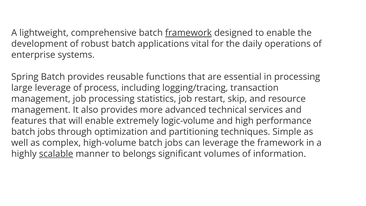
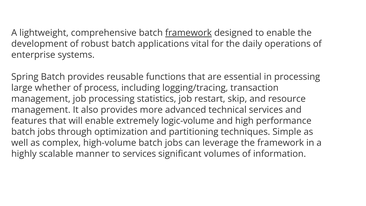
large leverage: leverage -> whether
scalable underline: present -> none
to belongs: belongs -> services
